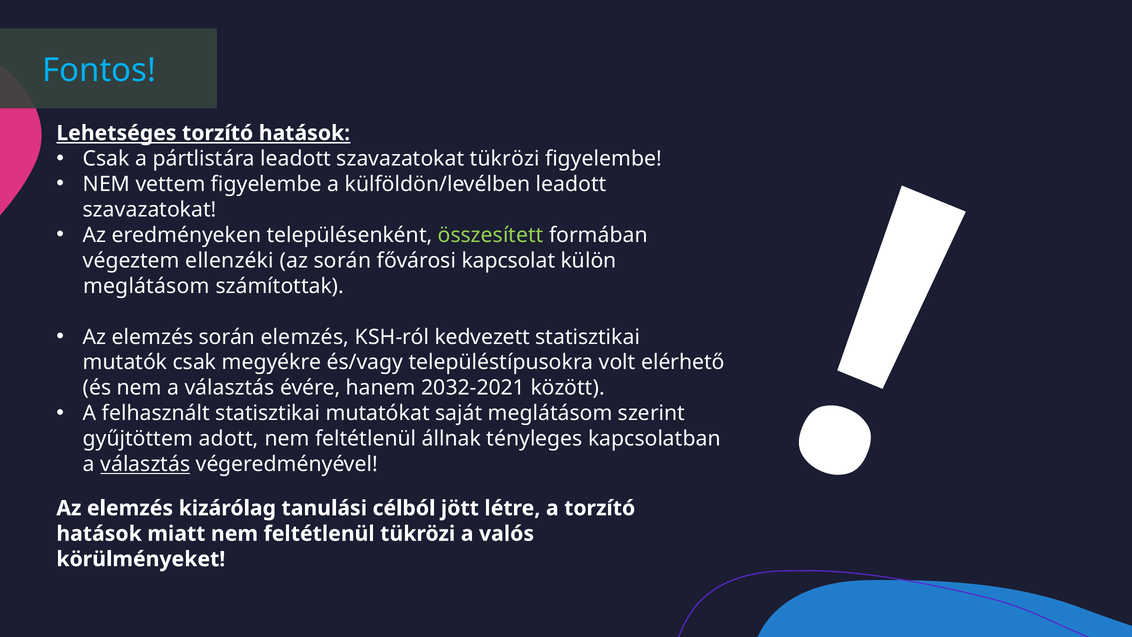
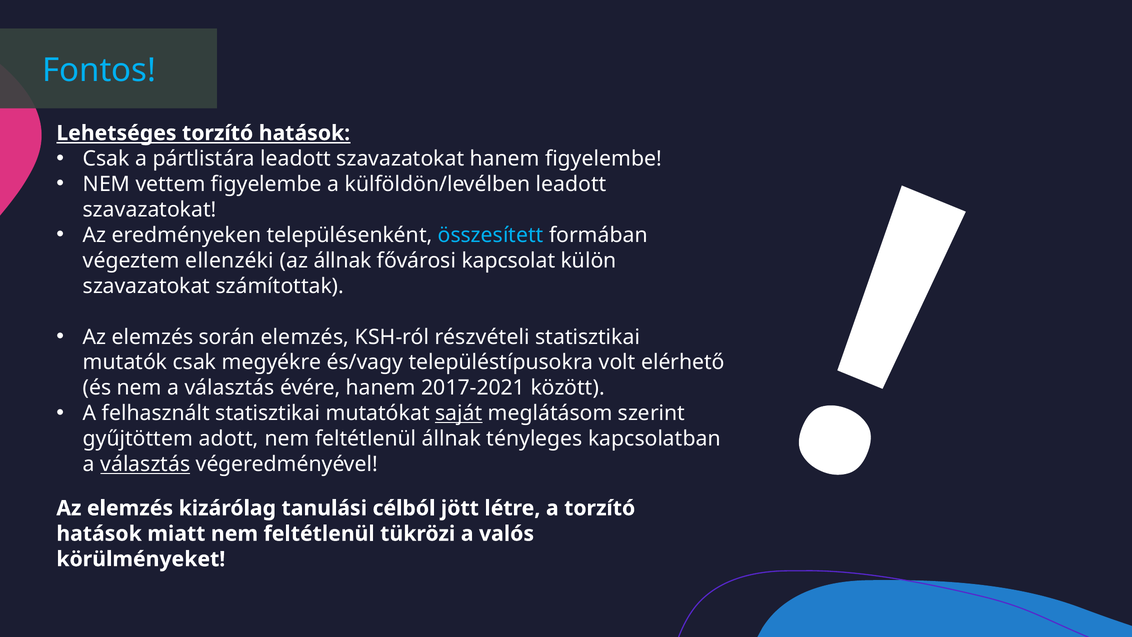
szavazatokat tükrözi: tükrözi -> hanem
összesített colour: light green -> light blue
az során: során -> állnak
meglátásom at (146, 286): meglátásom -> szavazatokat
kedvezett: kedvezett -> részvételi
2032-2021: 2032-2021 -> 2017-2021
saját underline: none -> present
